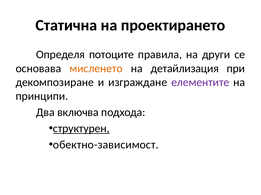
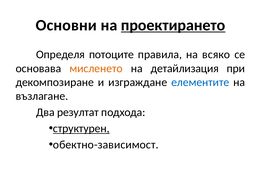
Статична: Статична -> Основни
проектирането underline: none -> present
други: други -> всяко
елементите colour: purple -> blue
принципи: принципи -> възлагане
включва: включва -> резултат
